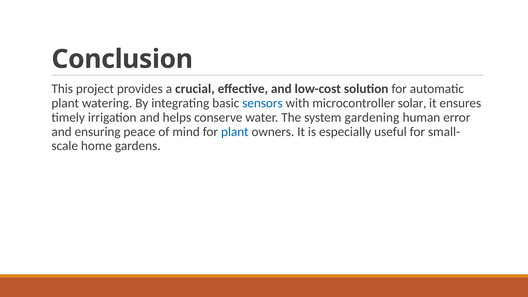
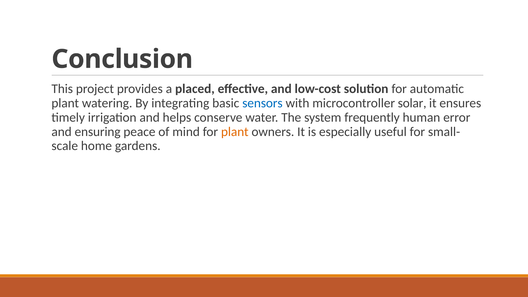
crucial: crucial -> placed
gardening: gardening -> frequently
plant at (235, 132) colour: blue -> orange
